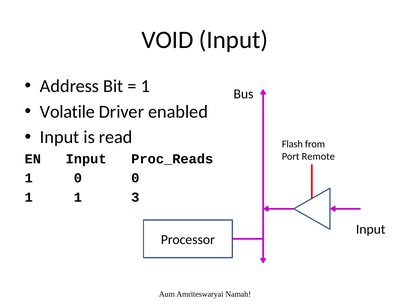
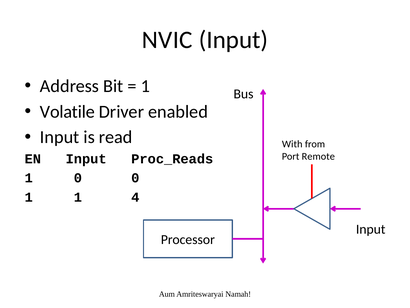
VOID: VOID -> NVIC
Flash: Flash -> With
3: 3 -> 4
